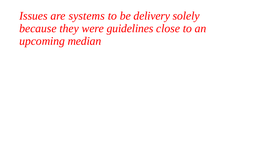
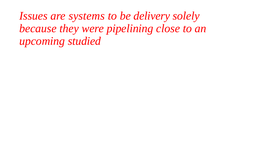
guidelines: guidelines -> pipelining
median: median -> studied
